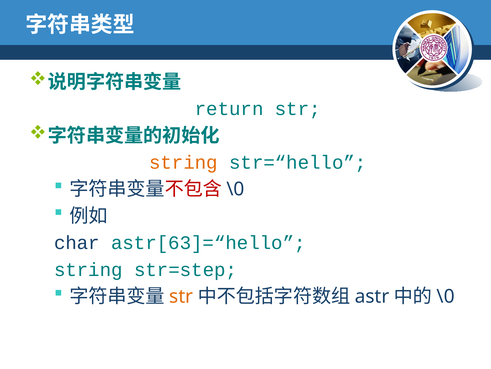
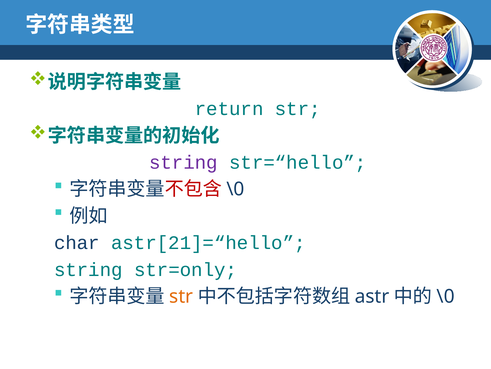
string at (183, 162) colour: orange -> purple
astr[63]=“hello: astr[63]=“hello -> astr[21]=“hello
str=step: str=step -> str=only
